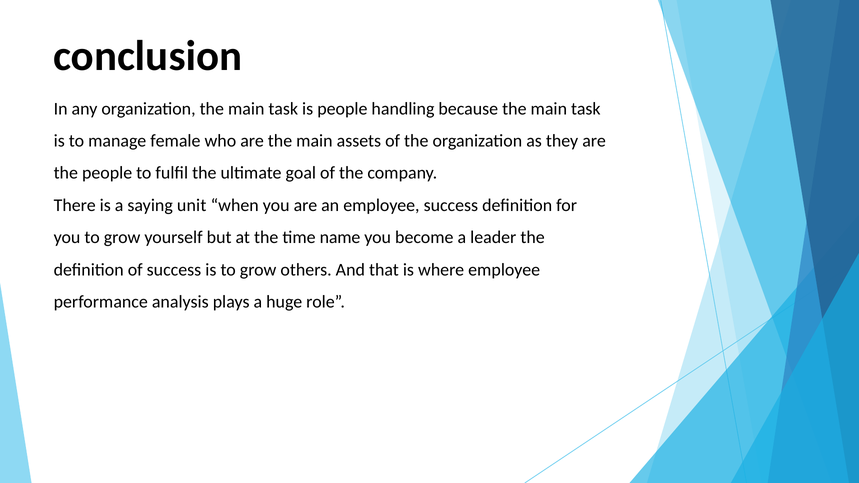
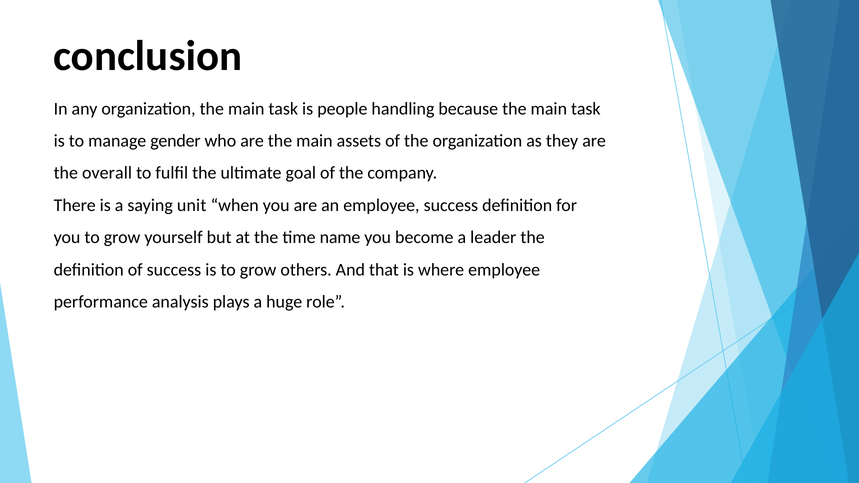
female: female -> gender
the people: people -> overall
